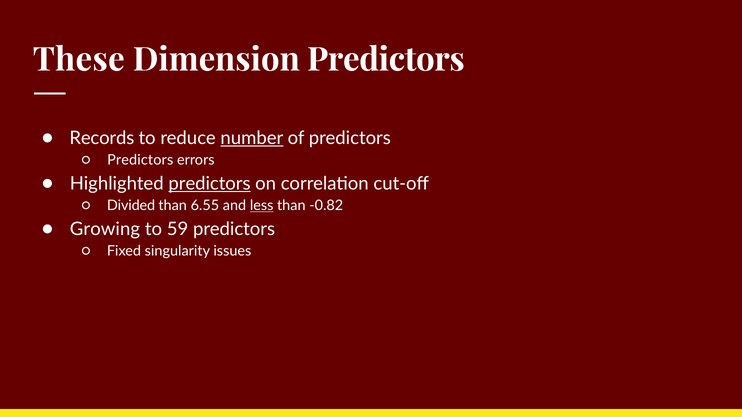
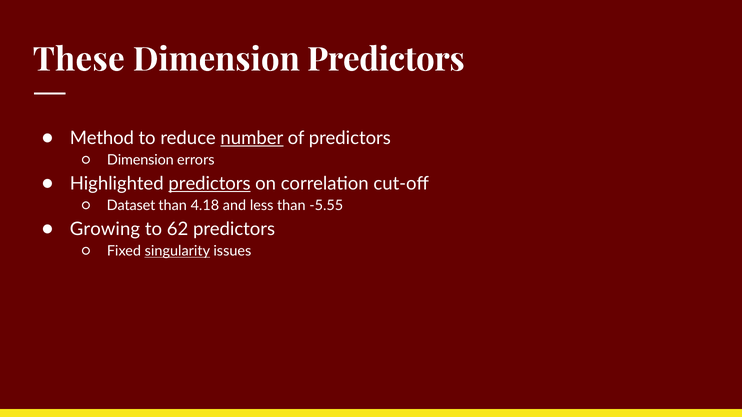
Records: Records -> Method
Predictors at (140, 160): Predictors -> Dimension
Divided: Divided -> Dataset
6.55: 6.55 -> 4.18
less underline: present -> none
-0.82: -0.82 -> -5.55
59: 59 -> 62
singularity underline: none -> present
